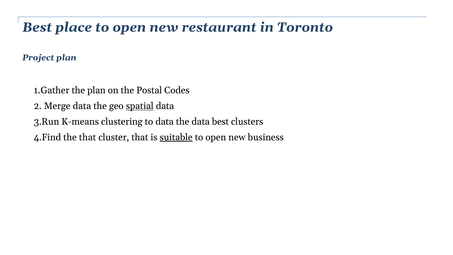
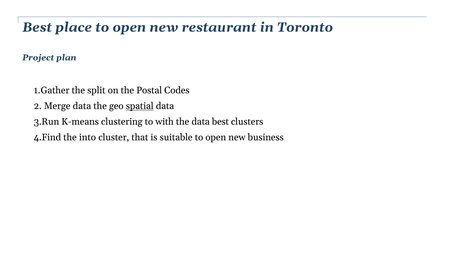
the plan: plan -> split
to data: data -> with
the that: that -> into
suitable underline: present -> none
